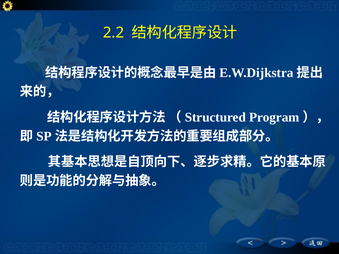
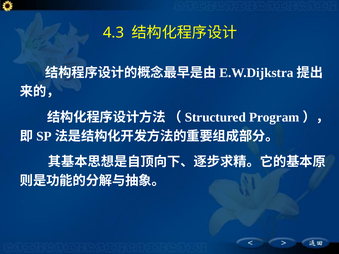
2.2: 2.2 -> 4.3
